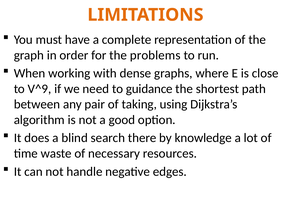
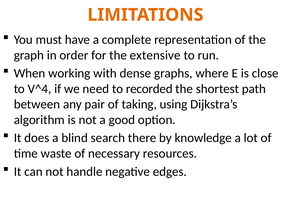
problems: problems -> extensive
V^9: V^9 -> V^4
guidance: guidance -> recorded
